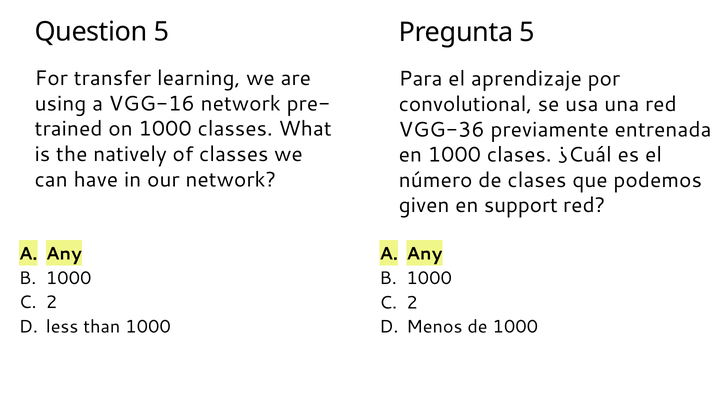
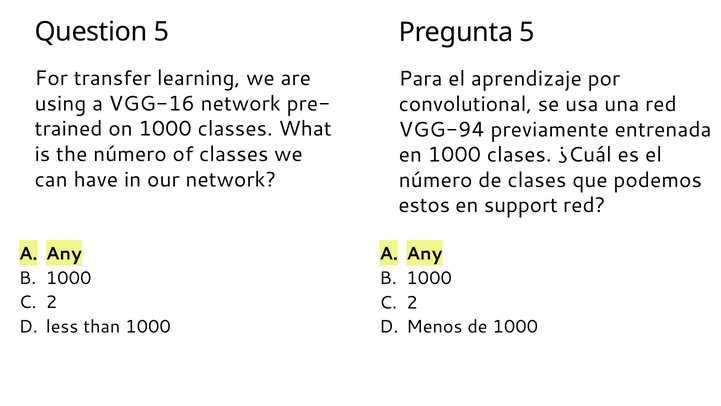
VGG-36: VGG-36 -> VGG-94
the natively: natively -> número
given: given -> estos
